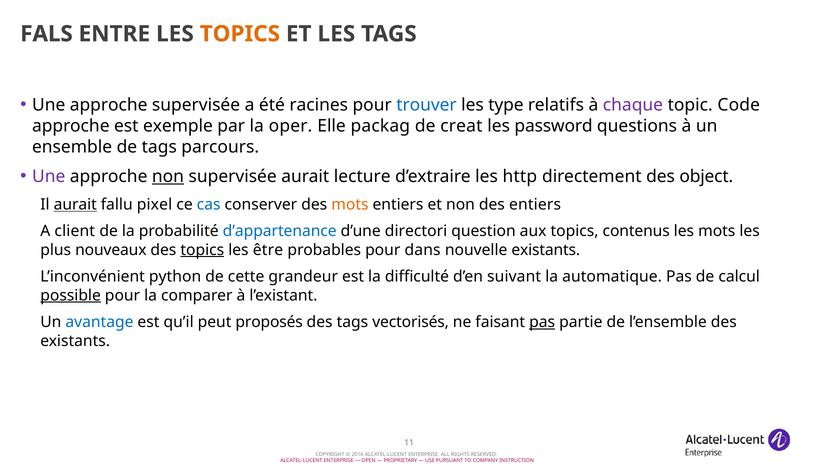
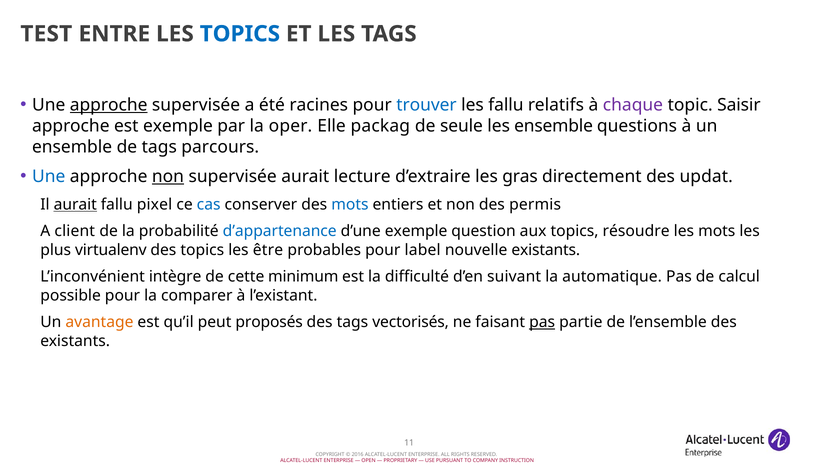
FALS: FALS -> TEST
TOPICS at (240, 34) colour: orange -> blue
approche at (109, 105) underline: none -> present
les type: type -> fallu
Code: Code -> Saisir
creat: creat -> seule
les password: password -> ensemble
Une at (49, 176) colour: purple -> blue
http: http -> gras
object: object -> updat
mots at (350, 204) colour: orange -> blue
des entiers: entiers -> permis
d’une directori: directori -> exemple
contenus: contenus -> résoudre
nouveaux: nouveaux -> virtualenv
topics at (202, 250) underline: present -> none
dans: dans -> label
python: python -> intègre
grandeur: grandeur -> minimum
possible underline: present -> none
avantage colour: blue -> orange
